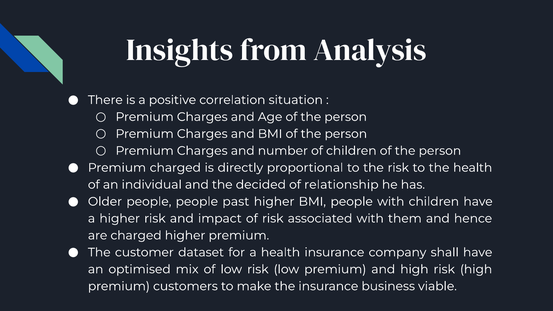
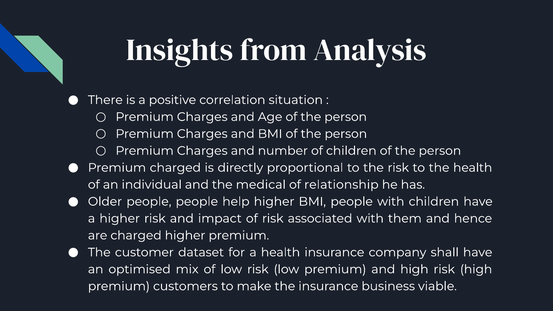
decided: decided -> medical
past: past -> help
